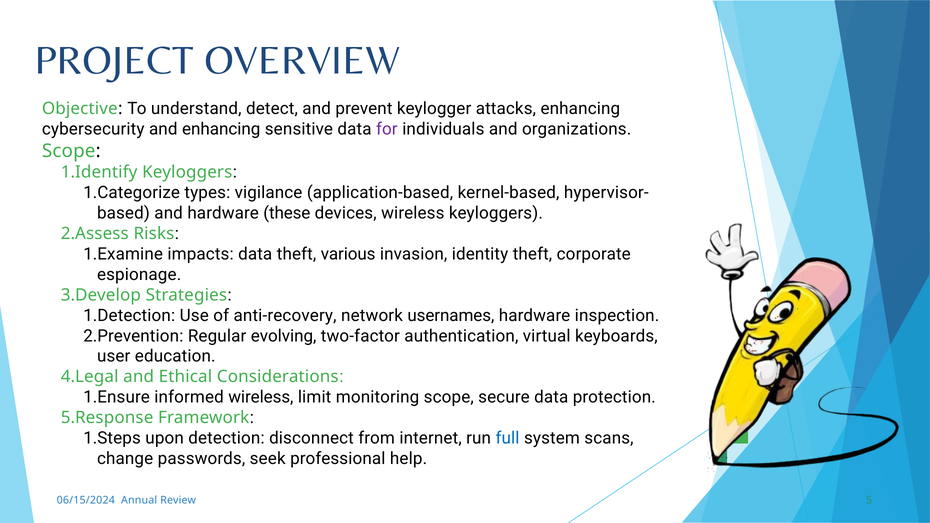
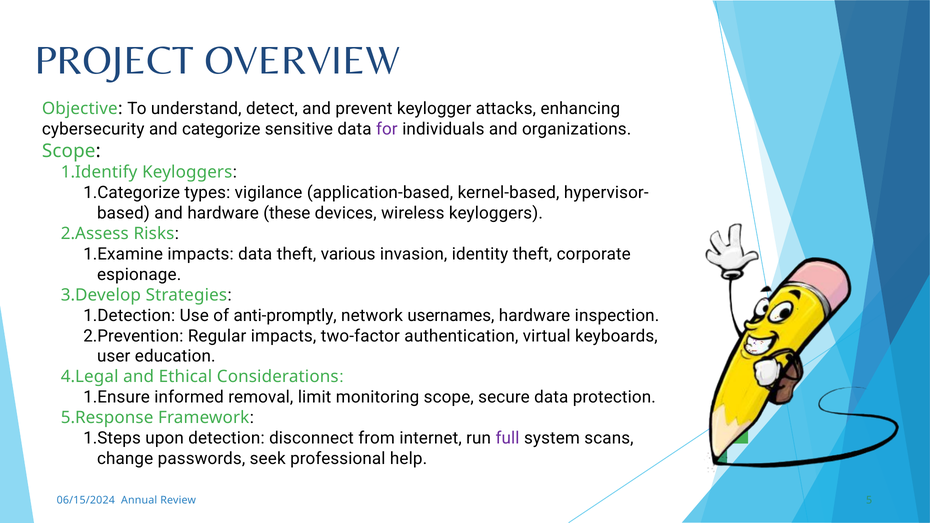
and enhancing: enhancing -> categorize
anti-recovery: anti-recovery -> anti-promptly
Regular evolving: evolving -> impacts
informed wireless: wireless -> removal
full colour: blue -> purple
